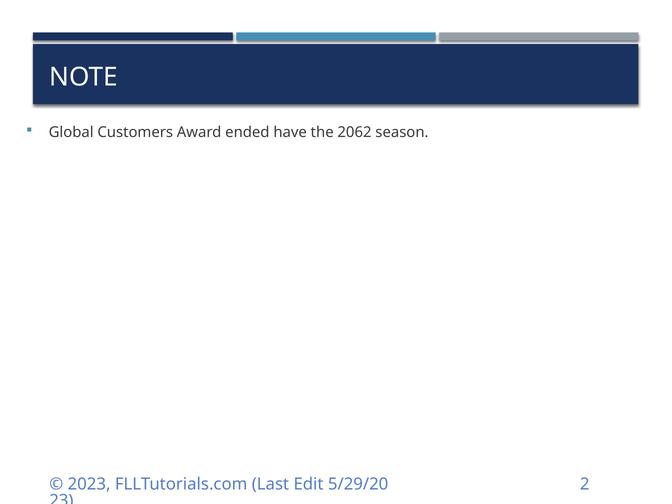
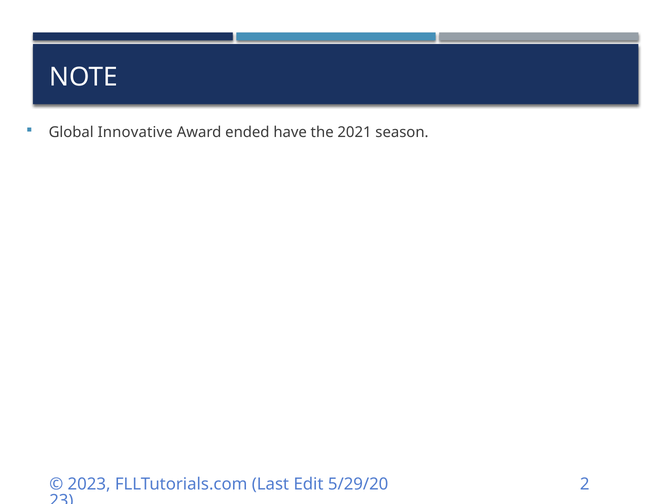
Customers: Customers -> Innovative
2062: 2062 -> 2021
